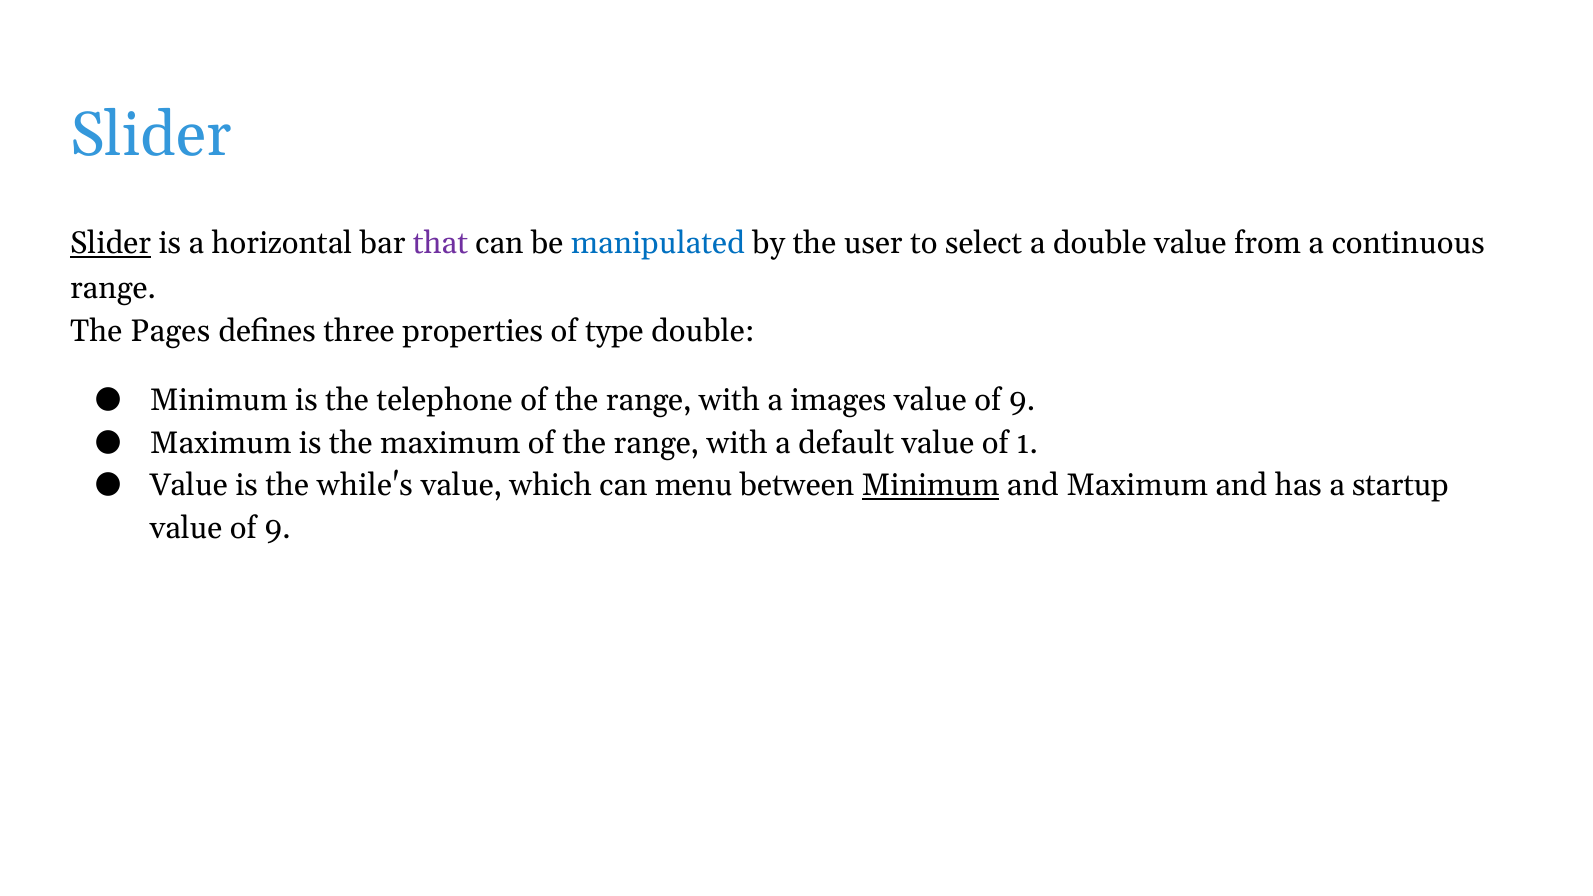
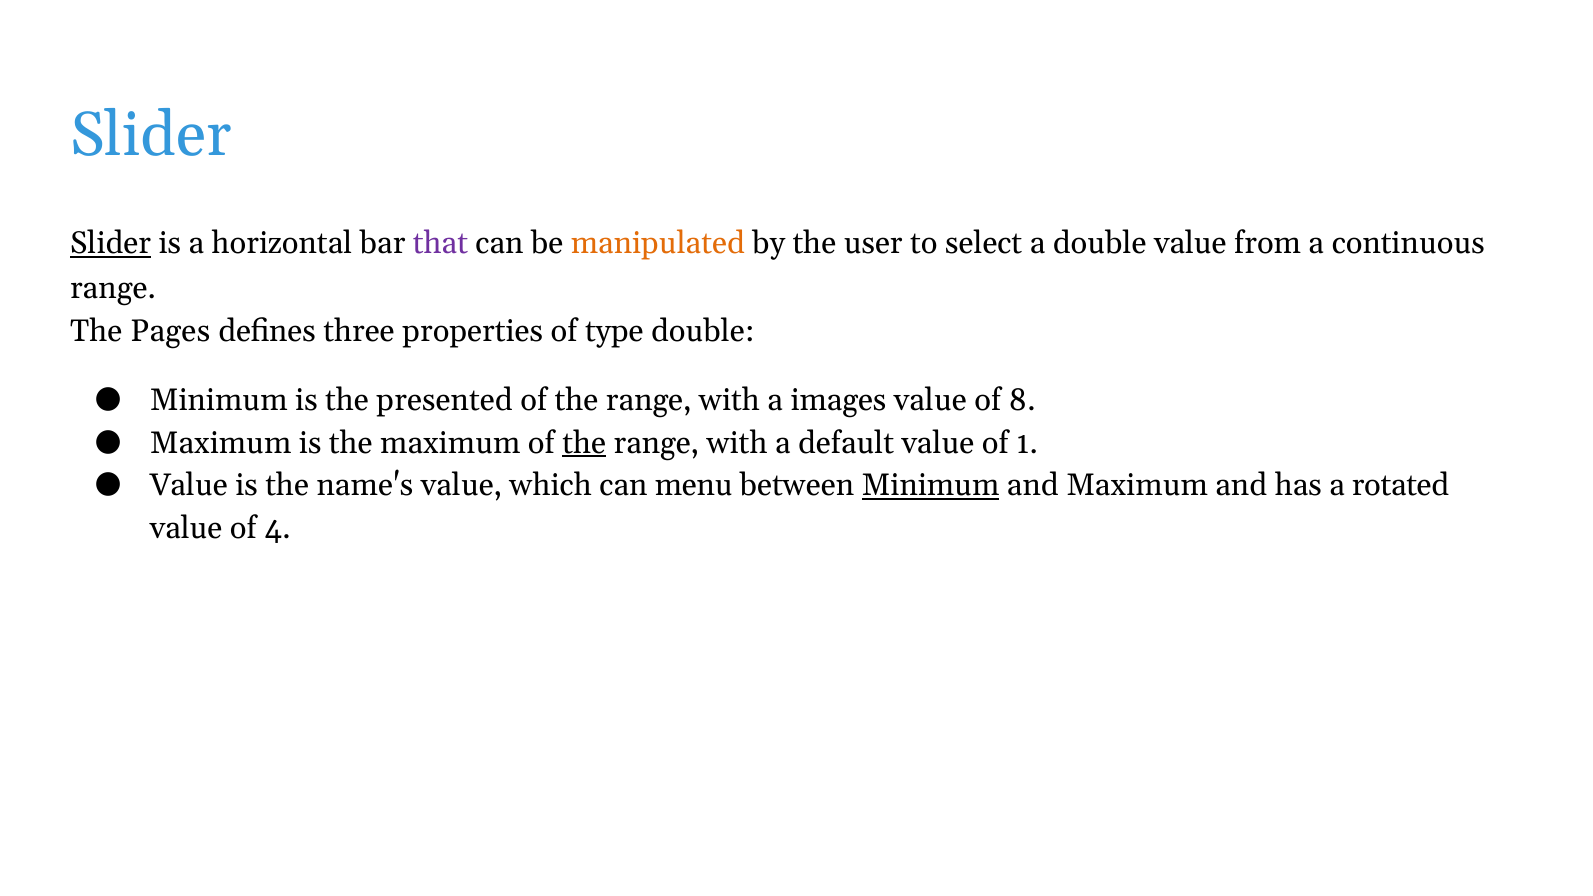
manipulated colour: blue -> orange
telephone: telephone -> presented
9 at (1022, 400): 9 -> 8
the at (584, 443) underline: none -> present
while's: while's -> name's
startup: startup -> rotated
9 at (278, 529): 9 -> 4
